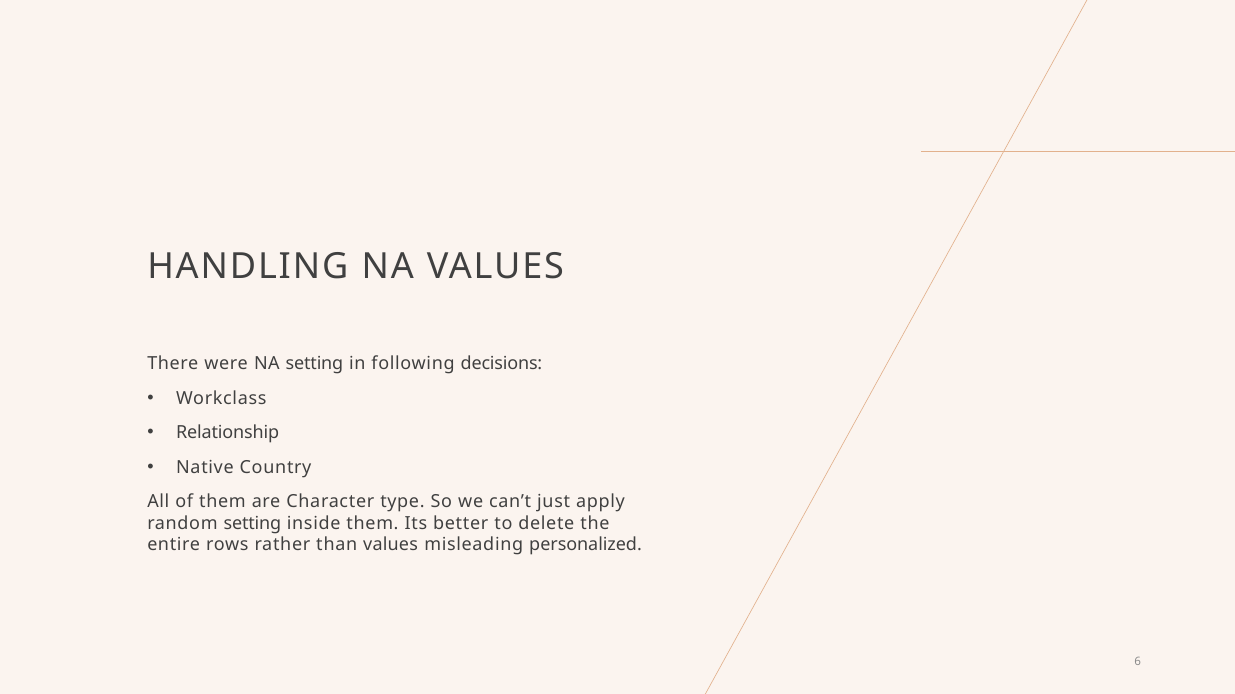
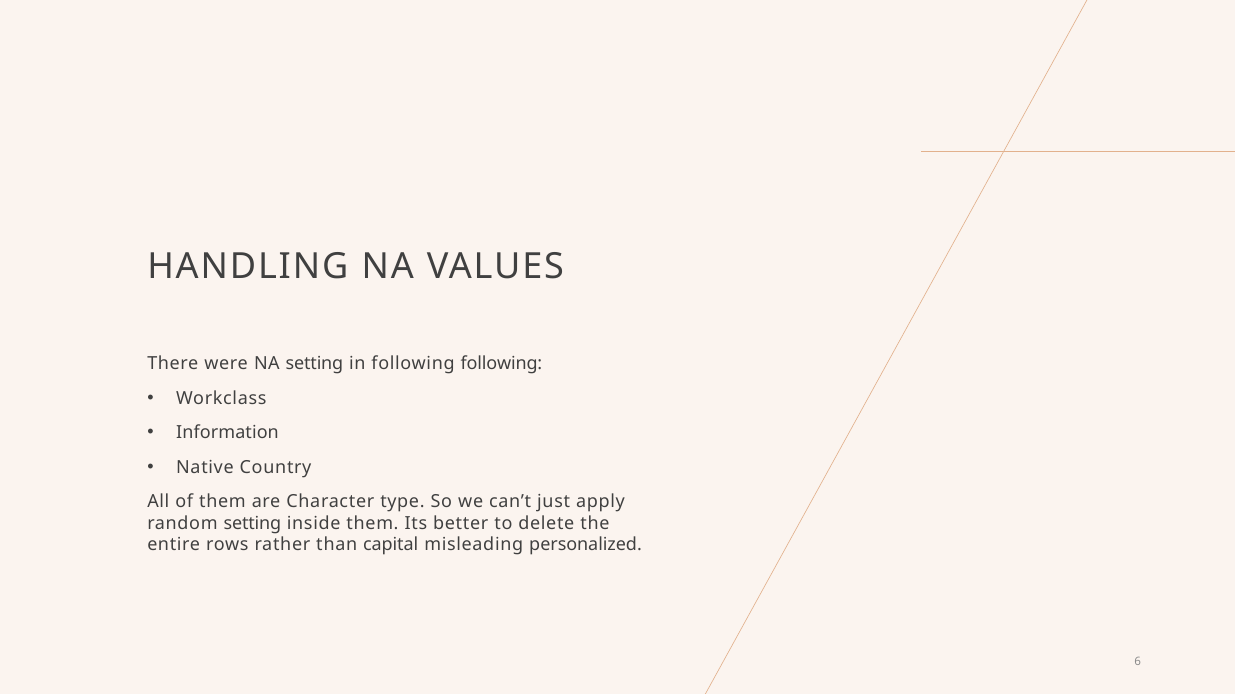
following decisions: decisions -> following
Relationship: Relationship -> Information
than values: values -> capital
